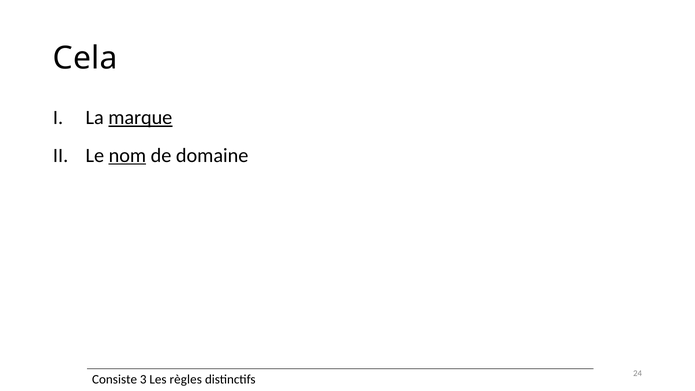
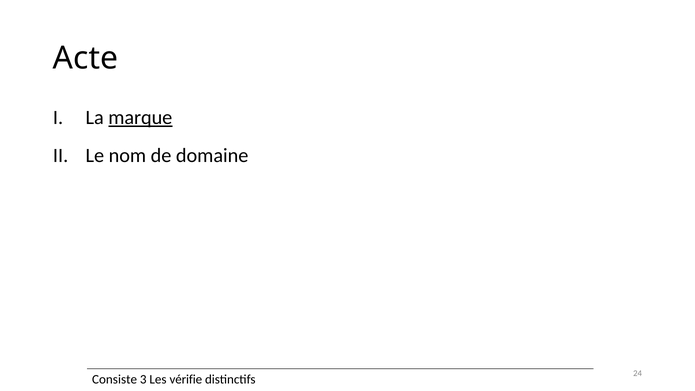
Cela: Cela -> Acte
nom underline: present -> none
règles: règles -> vérifie
